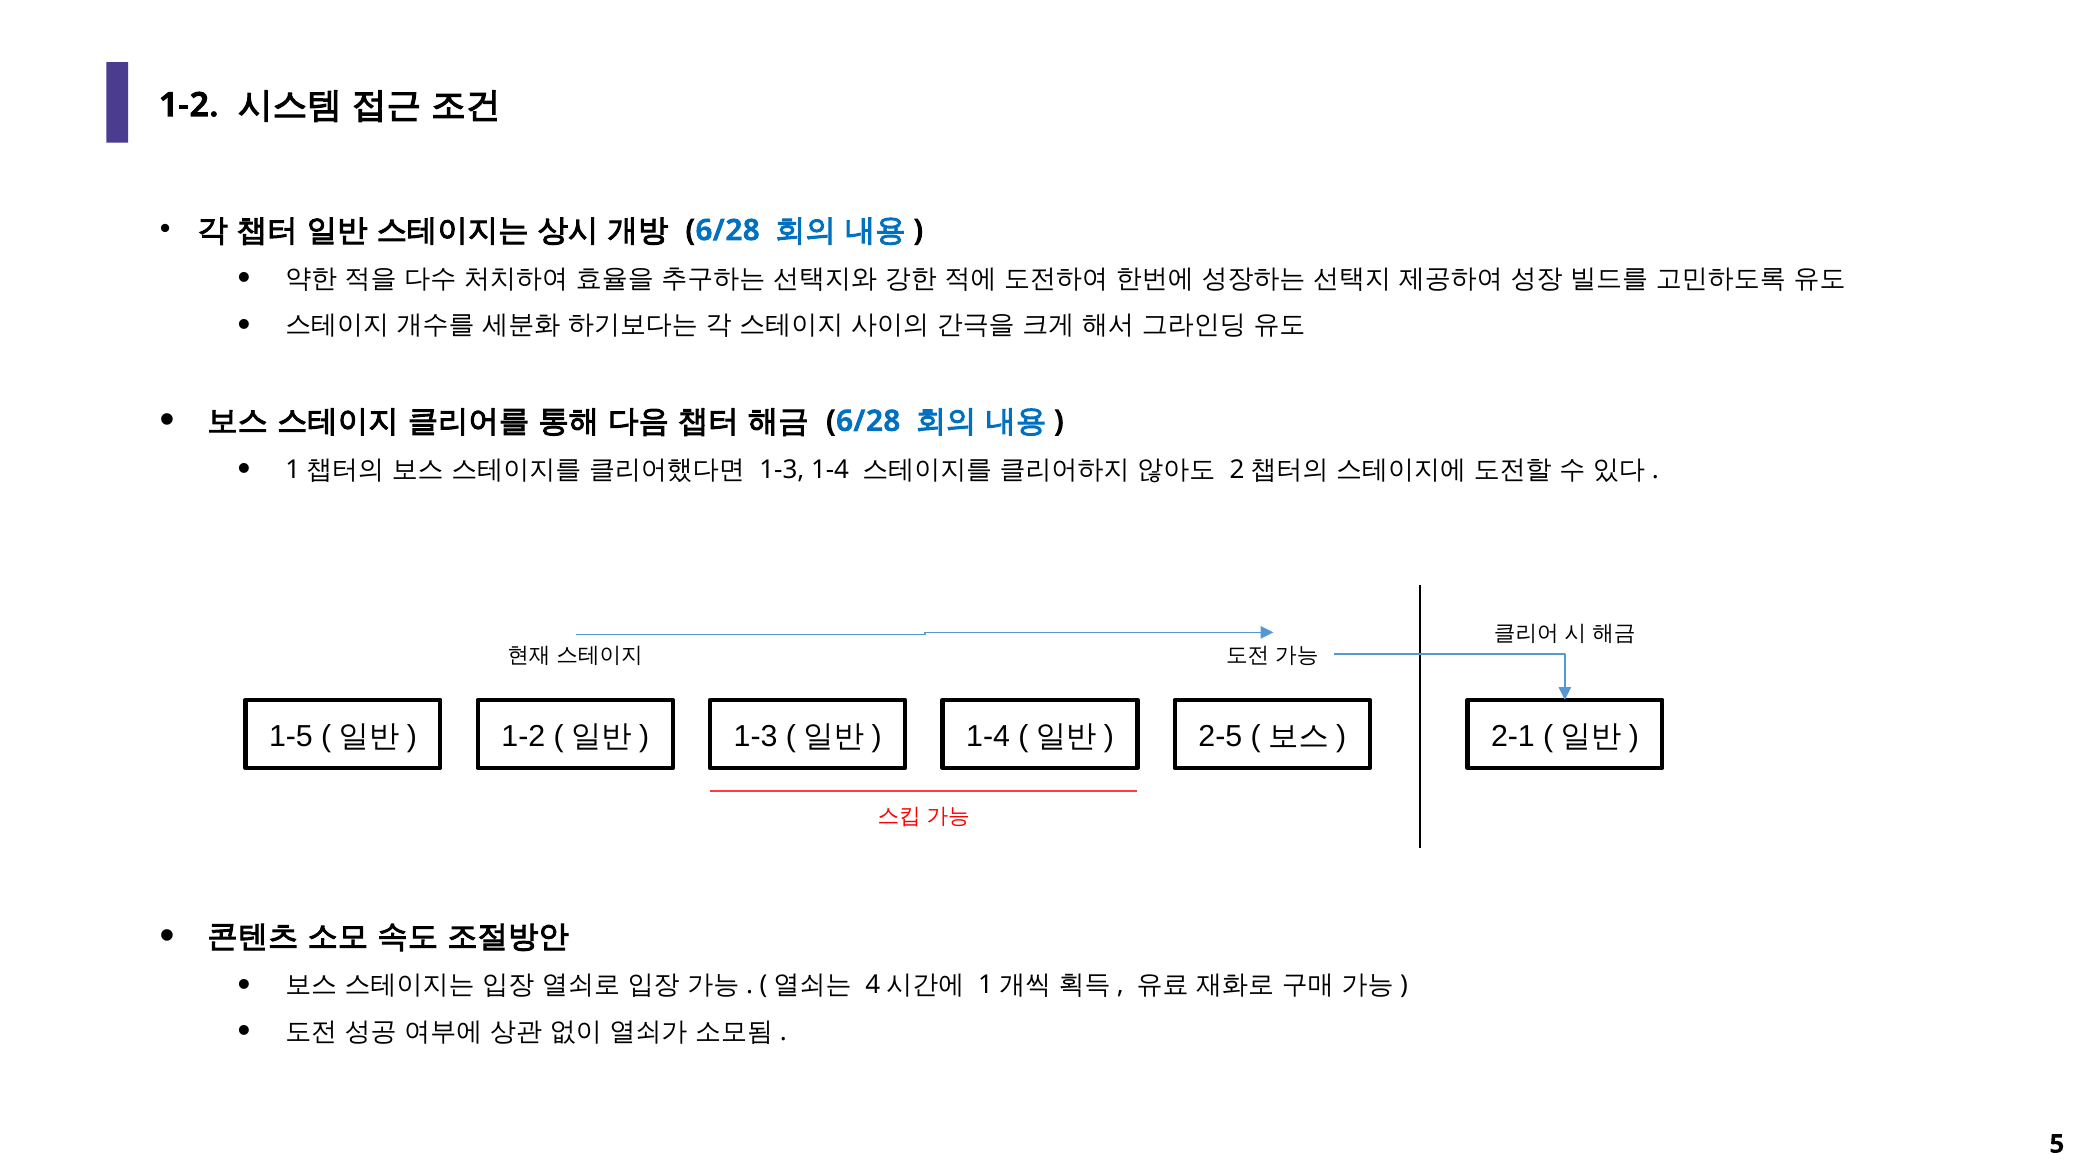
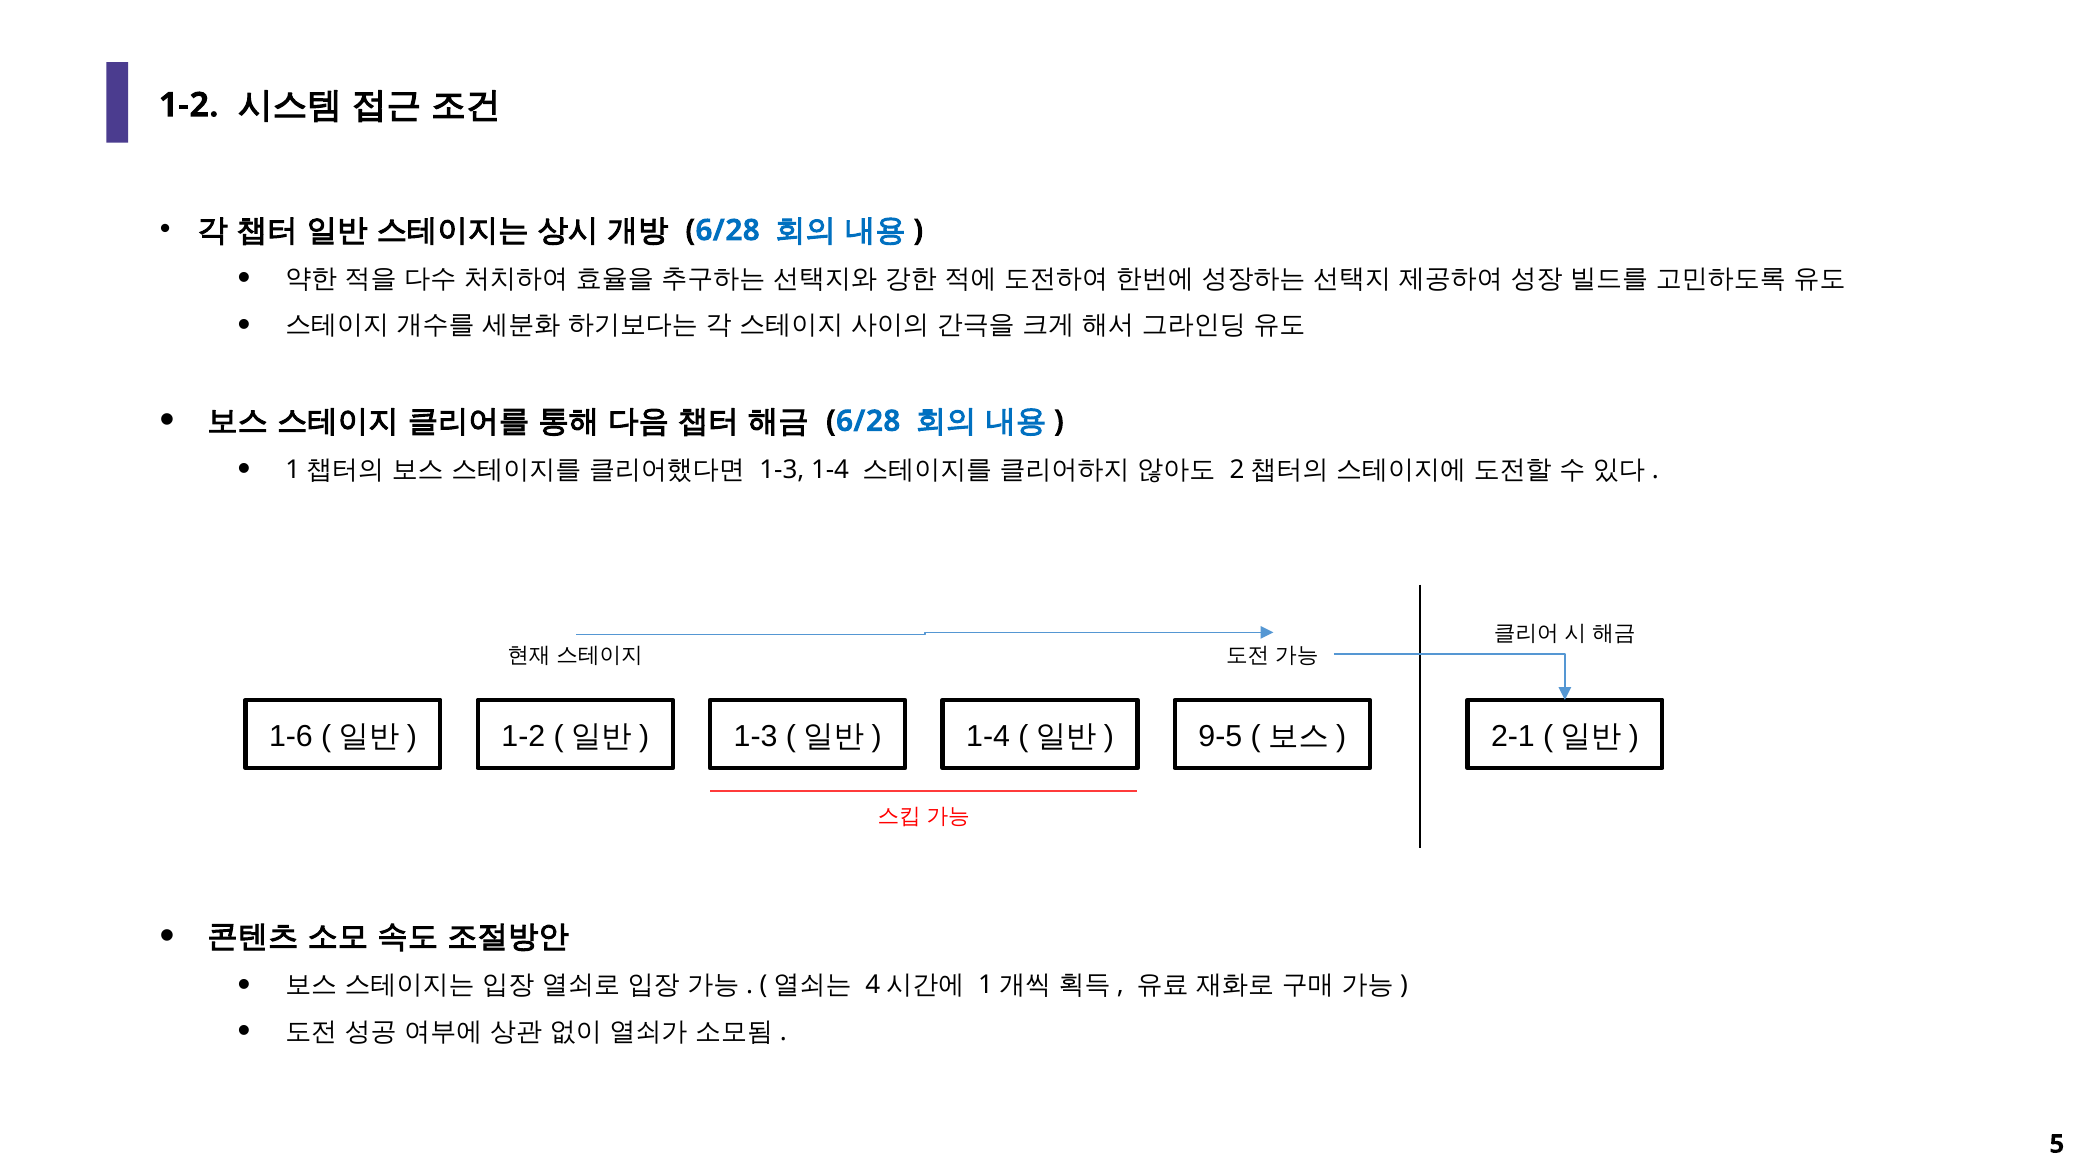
1-5: 1-5 -> 1-6
2-5: 2-5 -> 9-5
